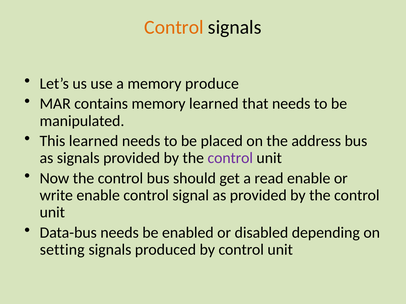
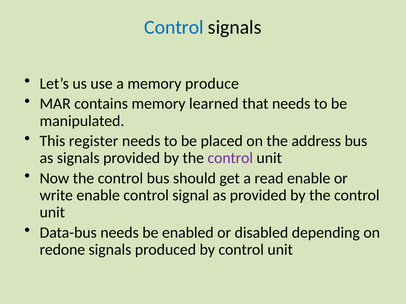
Control at (174, 27) colour: orange -> blue
This learned: learned -> register
setting: setting -> redone
